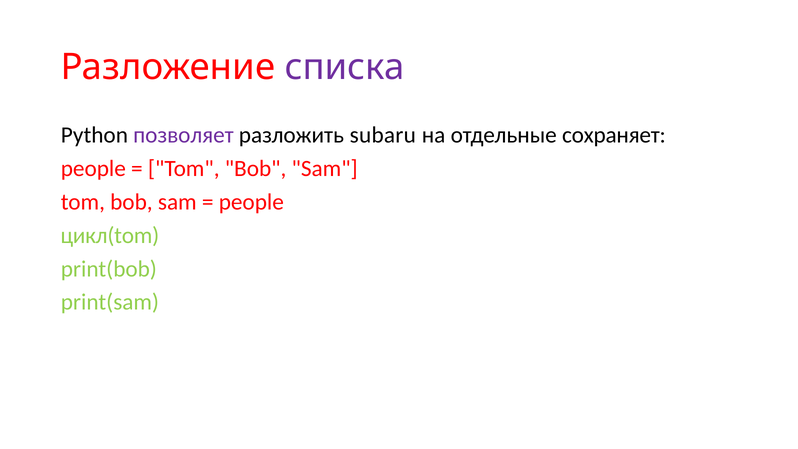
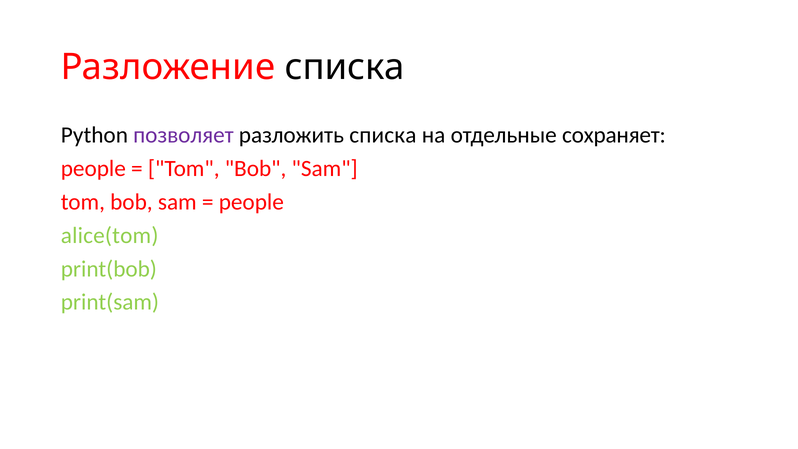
списка at (345, 67) colour: purple -> black
разложить subaru: subaru -> списка
цикл(tom: цикл(tom -> alice(tom
